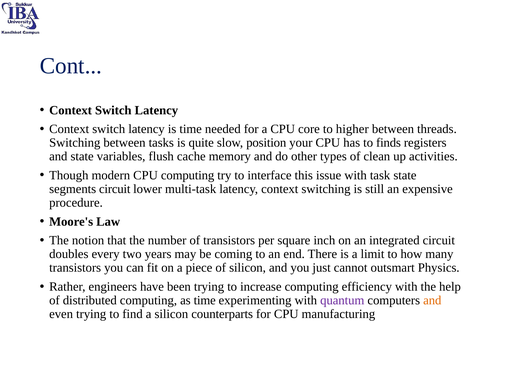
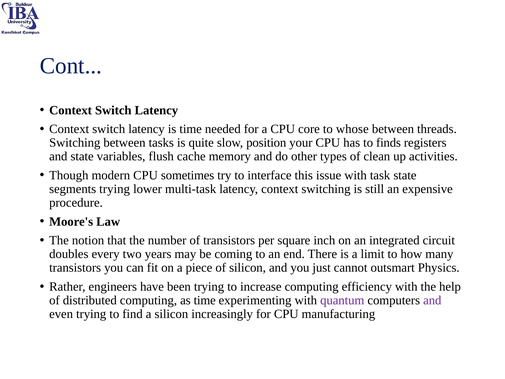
higher: higher -> whose
CPU computing: computing -> sometimes
segments circuit: circuit -> trying
and at (432, 300) colour: orange -> purple
counterparts: counterparts -> increasingly
